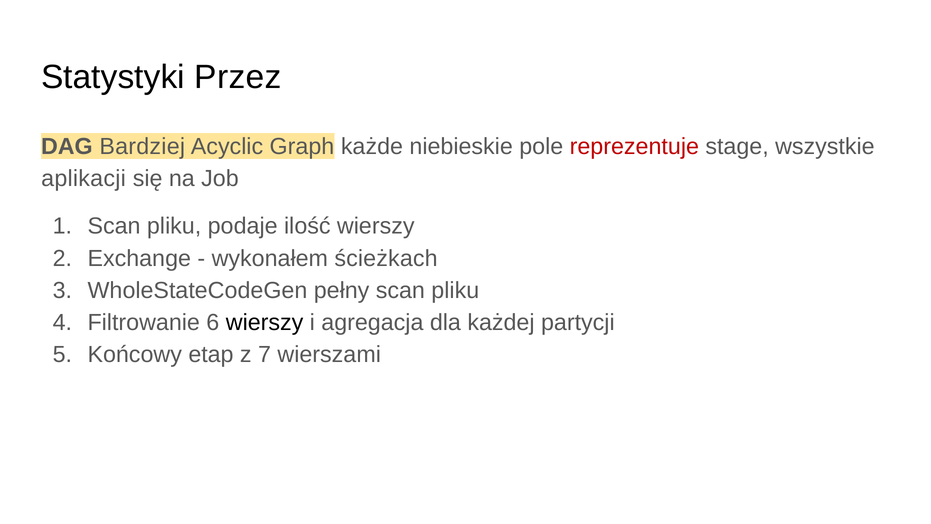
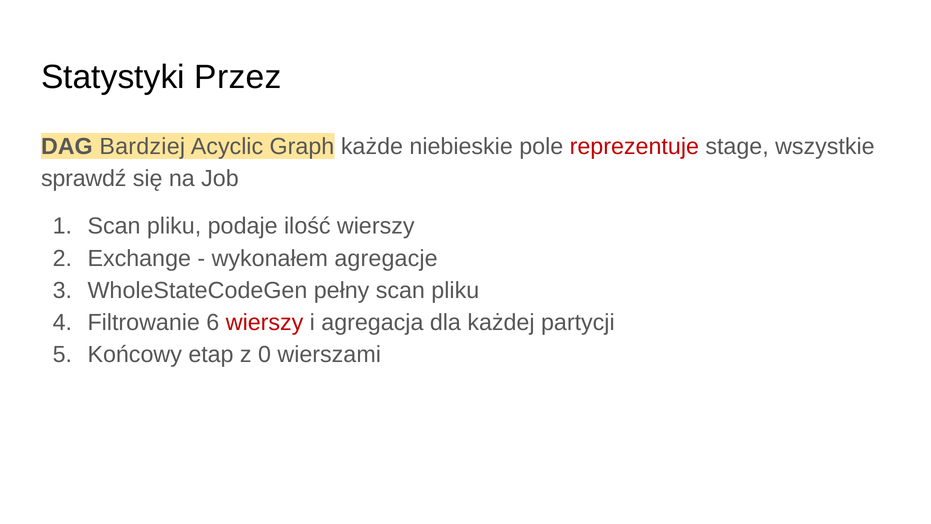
aplikacji: aplikacji -> sprawdź
ścieżkach: ścieżkach -> agregacje
wierszy at (265, 322) colour: black -> red
7: 7 -> 0
